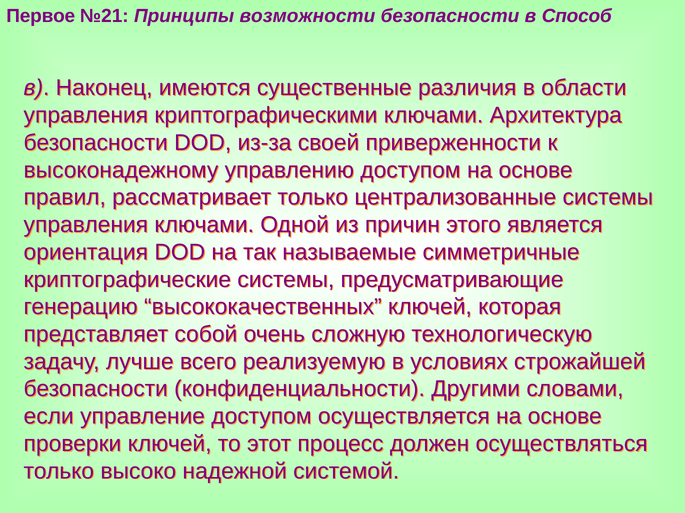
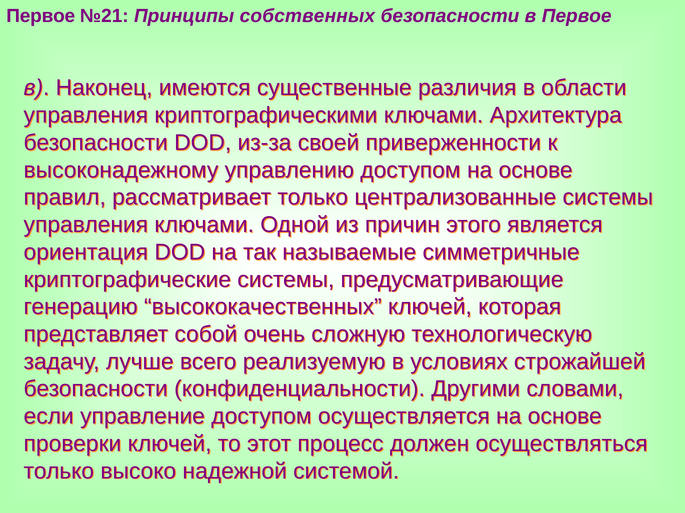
возможности: возможности -> собственных
в Способ: Способ -> Первое
